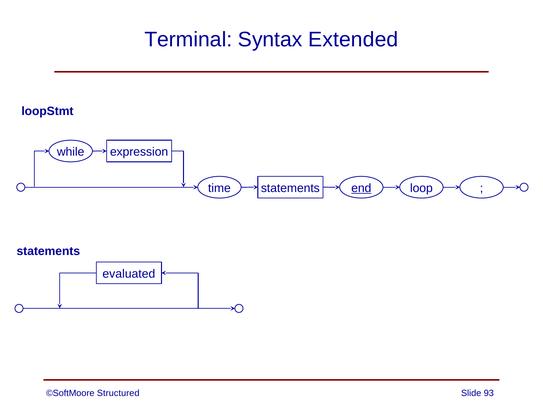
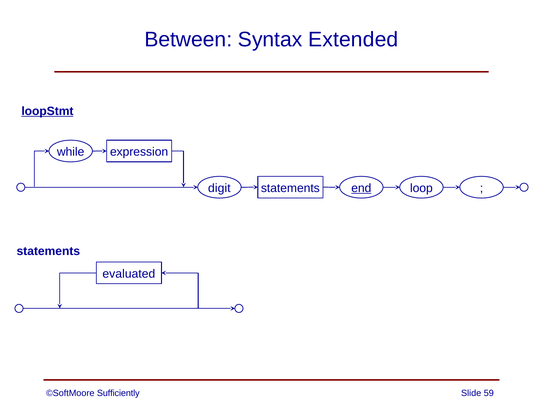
Terminal: Terminal -> Between
loopStmt underline: none -> present
time: time -> digit
Structured: Structured -> Sufficiently
93: 93 -> 59
